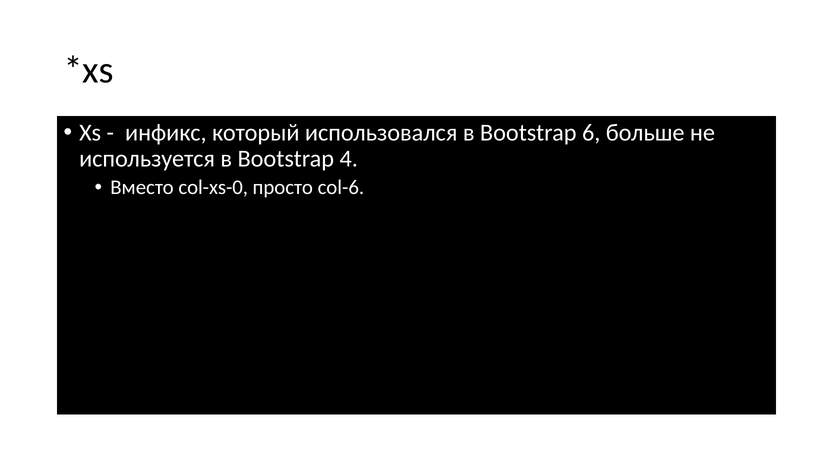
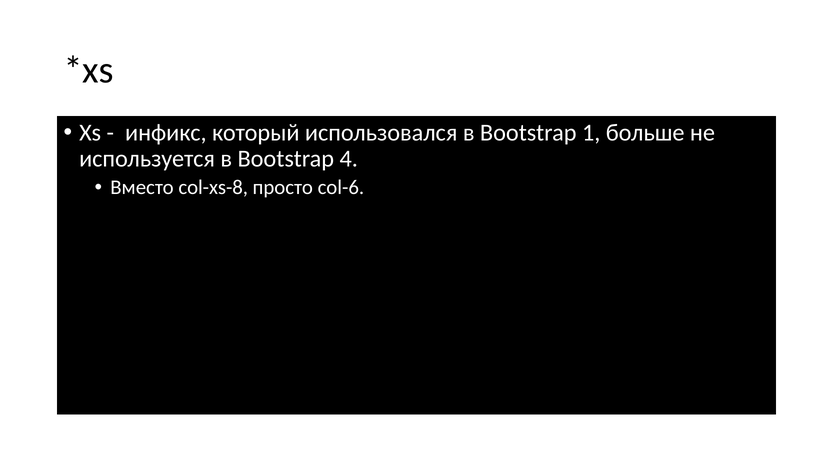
6: 6 -> 1
col-xs-0: col-xs-0 -> col-xs-8
